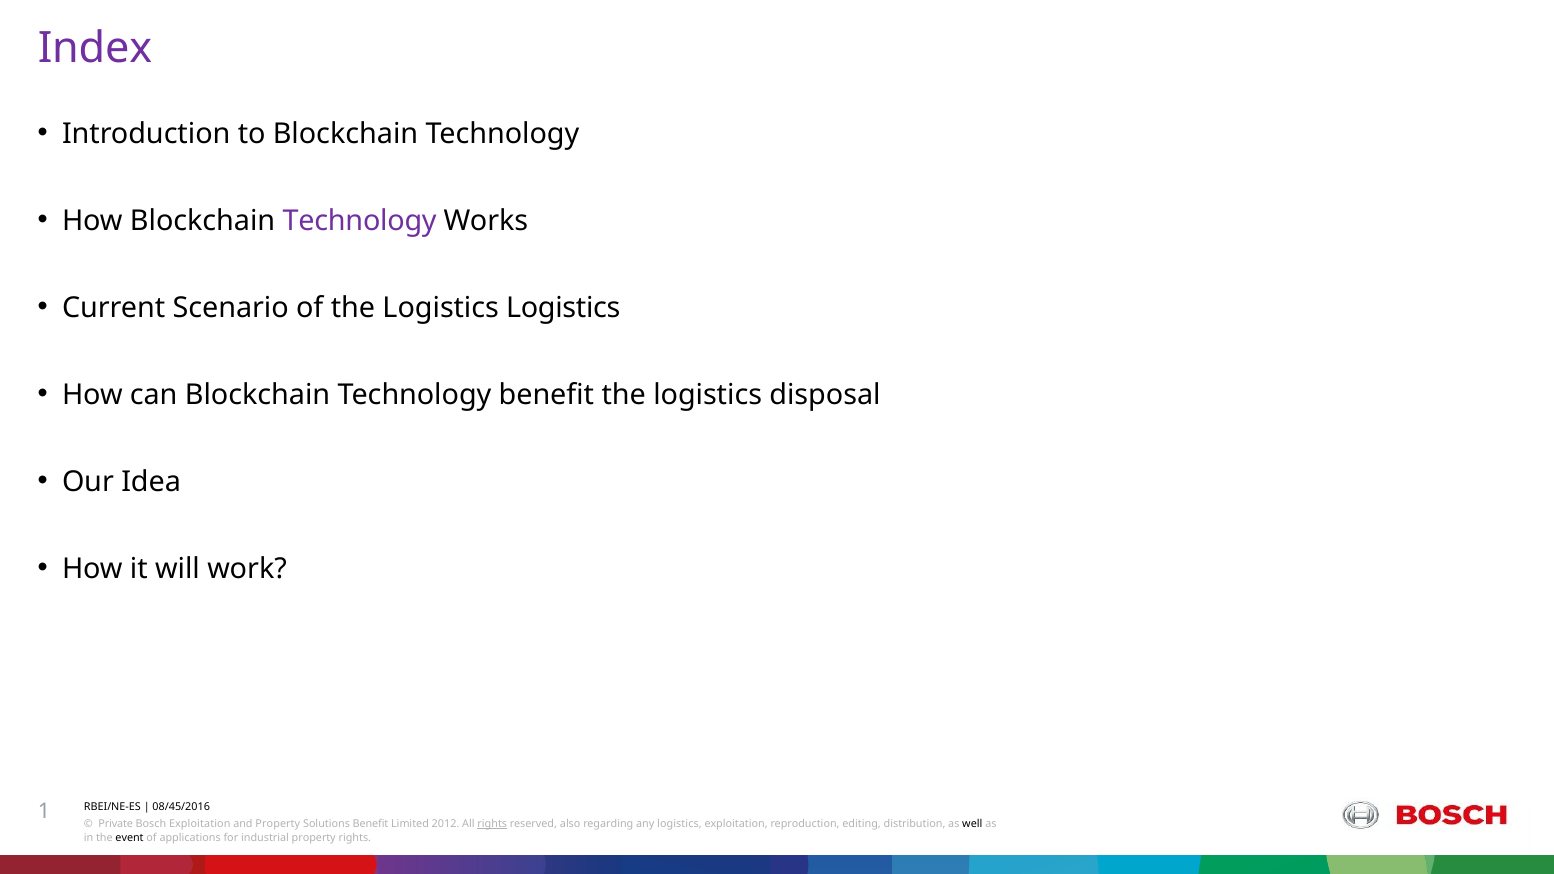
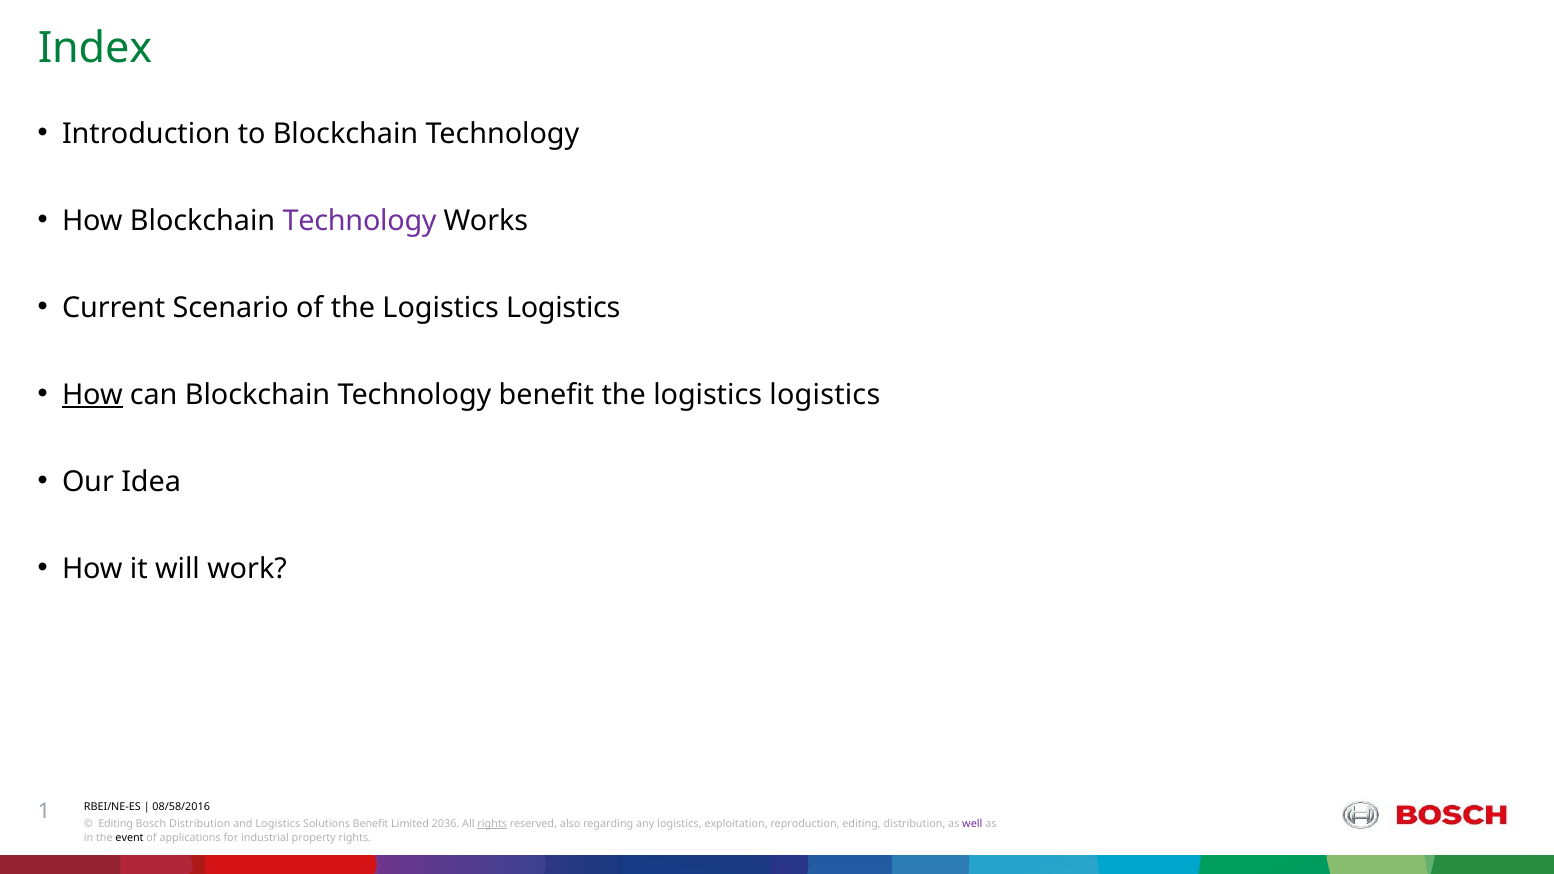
Index colour: purple -> green
How at (92, 395) underline: none -> present
benefit the logistics disposal: disposal -> logistics
08/45/2016: 08/45/2016 -> 08/58/2016
Private at (116, 824): Private -> Editing
Bosch Exploitation: Exploitation -> Distribution
and Property: Property -> Logistics
2012: 2012 -> 2036
well colour: black -> purple
